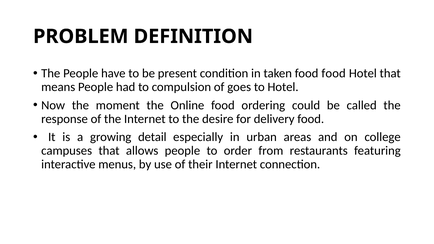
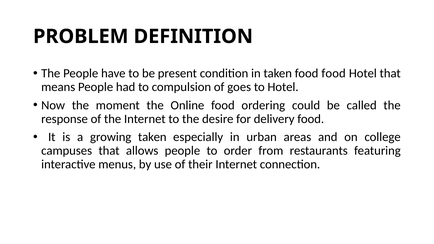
growing detail: detail -> taken
